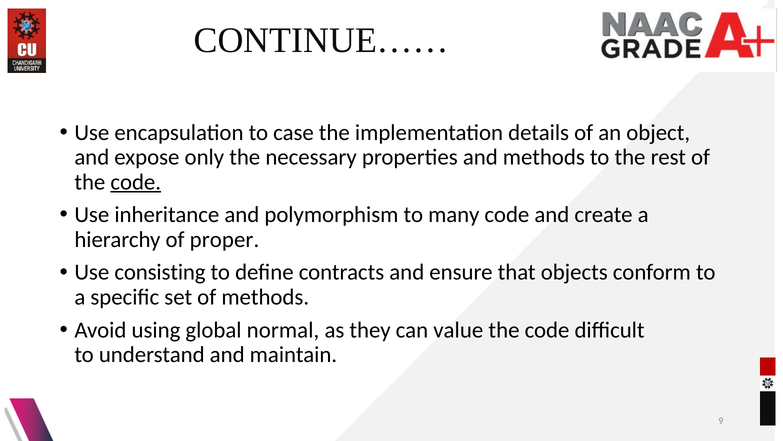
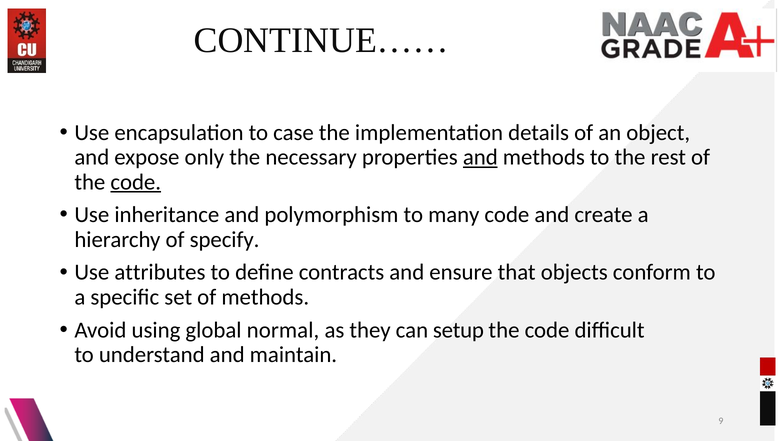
and at (480, 157) underline: none -> present
proper: proper -> specify
consisting: consisting -> attributes
value: value -> setup
